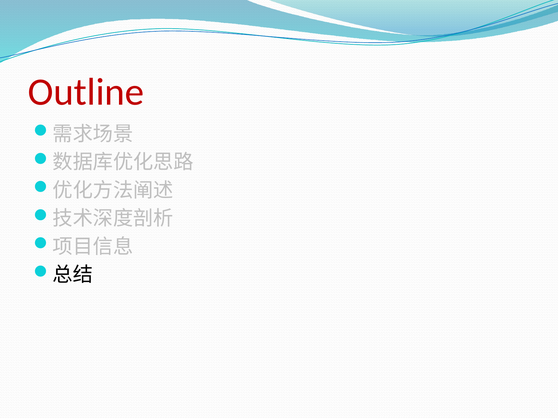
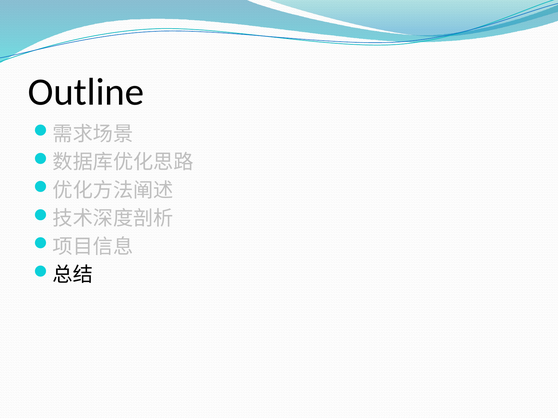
Outline colour: red -> black
